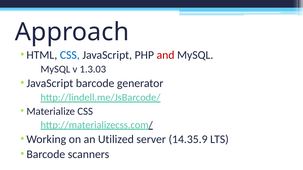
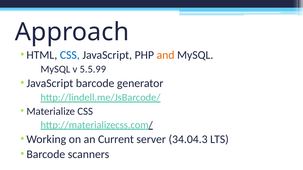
and colour: red -> orange
1.3.03: 1.3.03 -> 5.5.99
Utilized: Utilized -> Current
14.35.9: 14.35.9 -> 34.04.3
